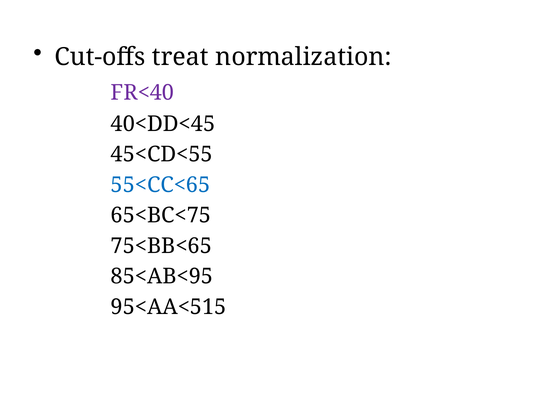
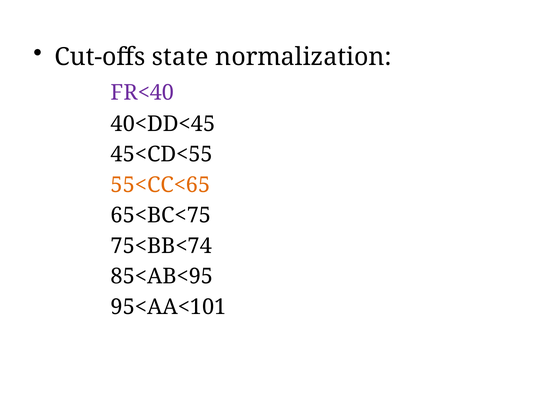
treat: treat -> state
55<CC<65 colour: blue -> orange
75<BB<65: 75<BB<65 -> 75<BB<74
95<AA<515: 95<AA<515 -> 95<AA<101
